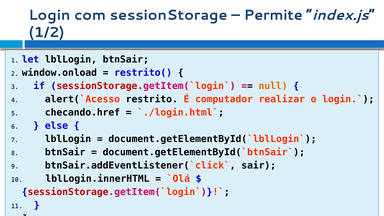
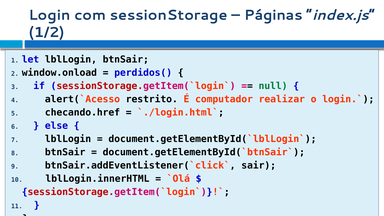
Permite: Permite -> Páginas
restrito(: restrito( -> perdidos(
null colour: orange -> green
